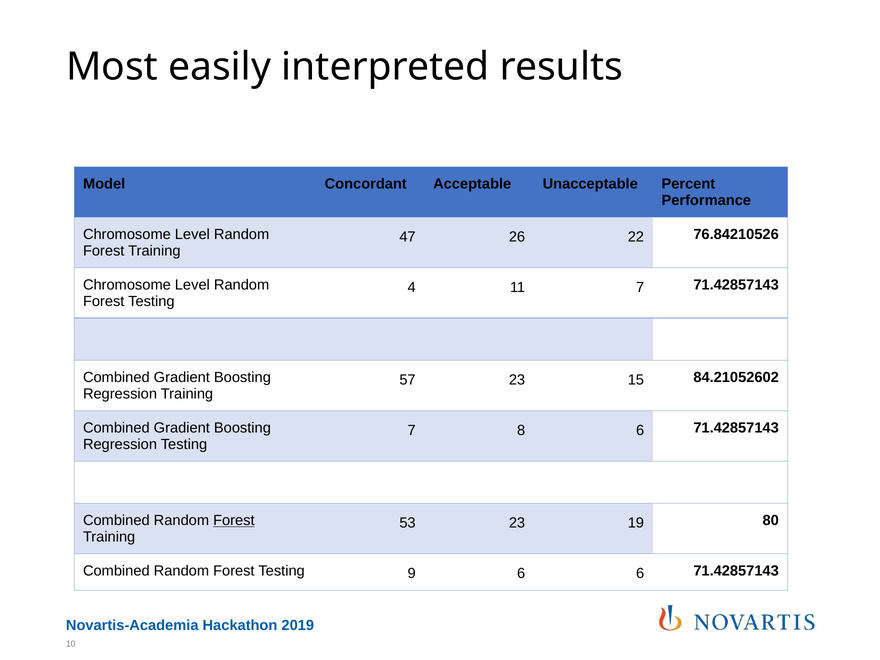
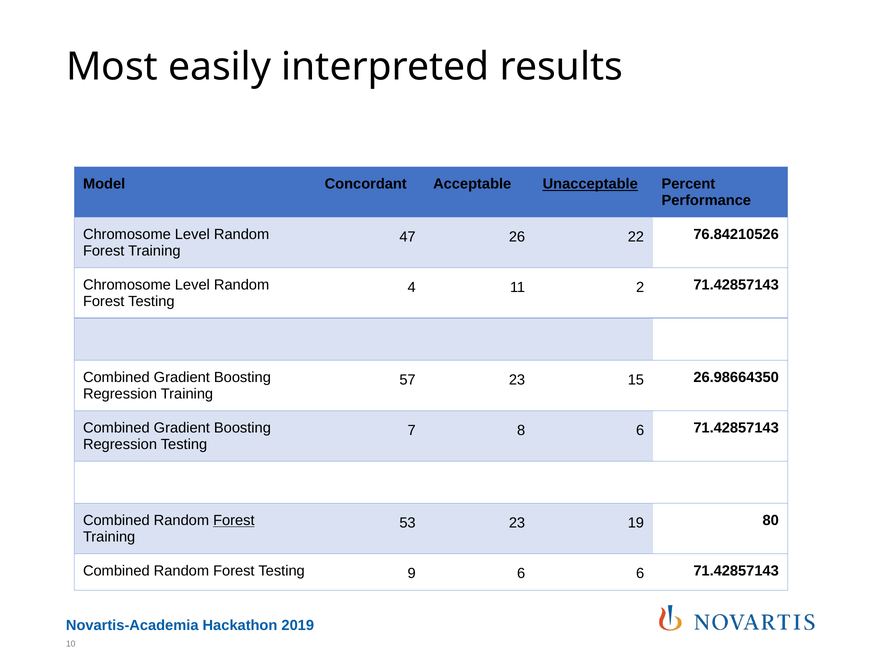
Unacceptable underline: none -> present
11 7: 7 -> 2
84.21052602: 84.21052602 -> 26.98664350
